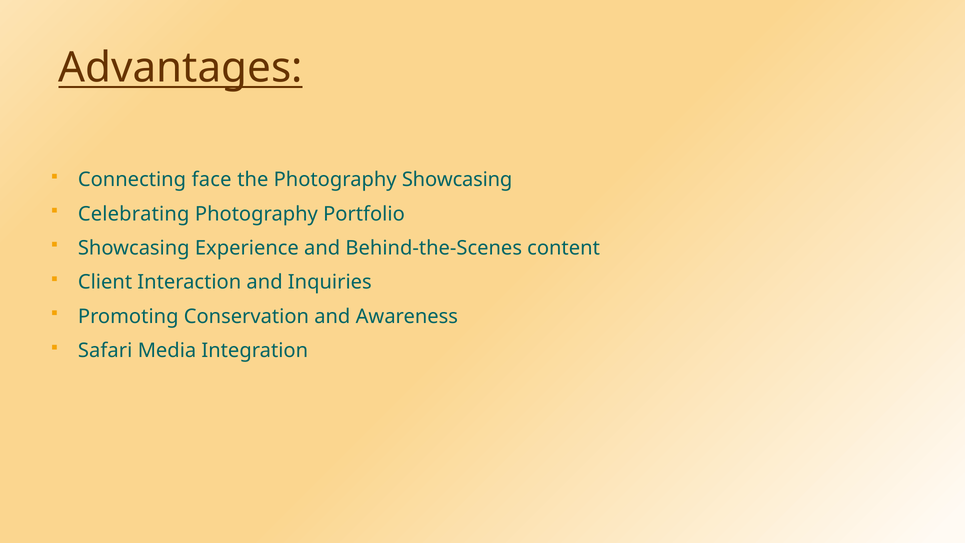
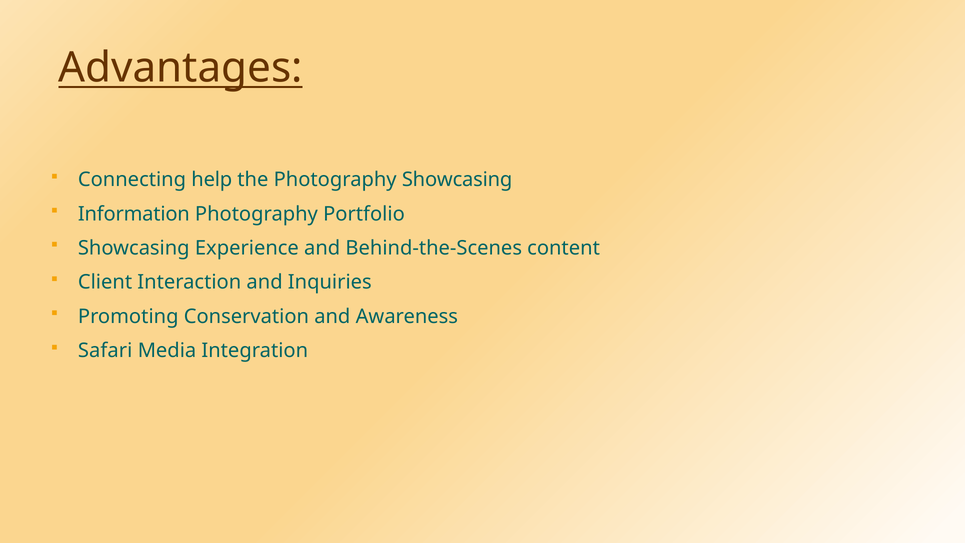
face: face -> help
Celebrating: Celebrating -> Information
